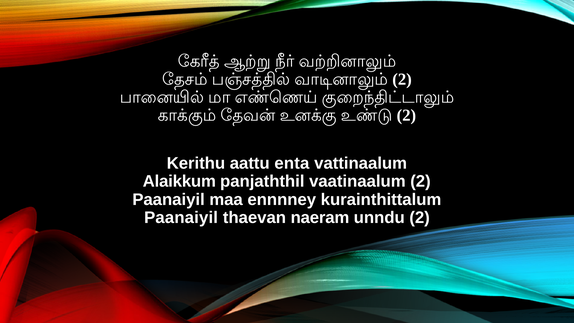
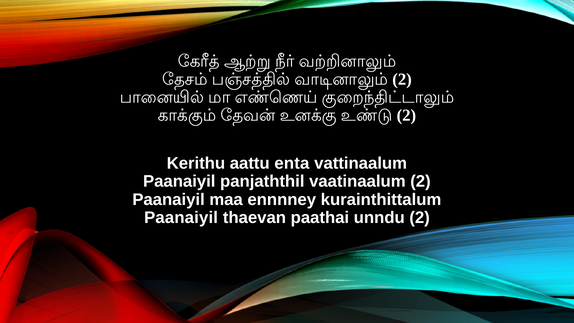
Alaikkum at (179, 181): Alaikkum -> Paanaiyil
naeram: naeram -> paathai
